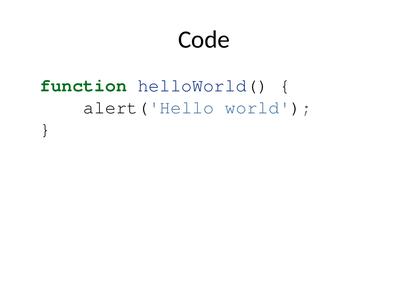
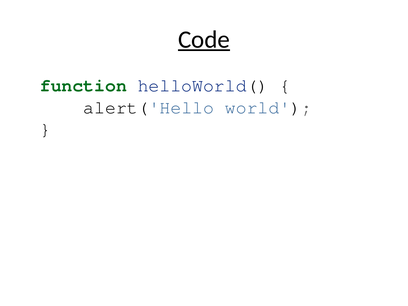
Code underline: none -> present
